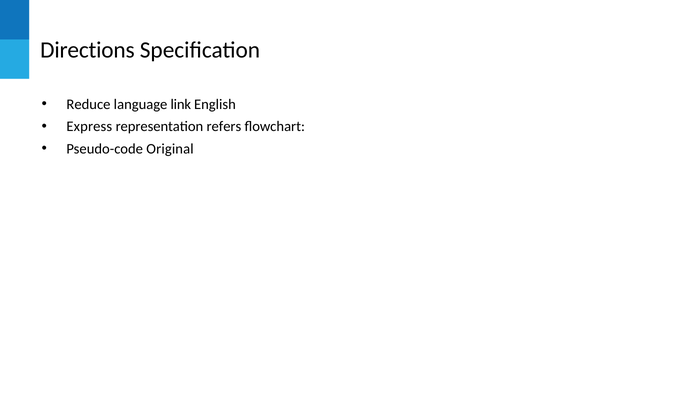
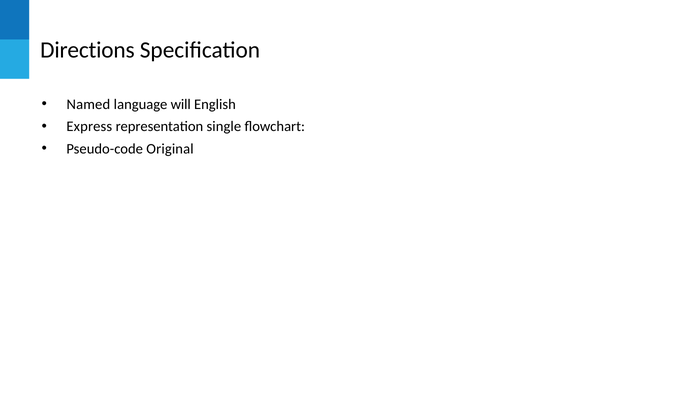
Reduce: Reduce -> Named
link: link -> will
refers: refers -> single
